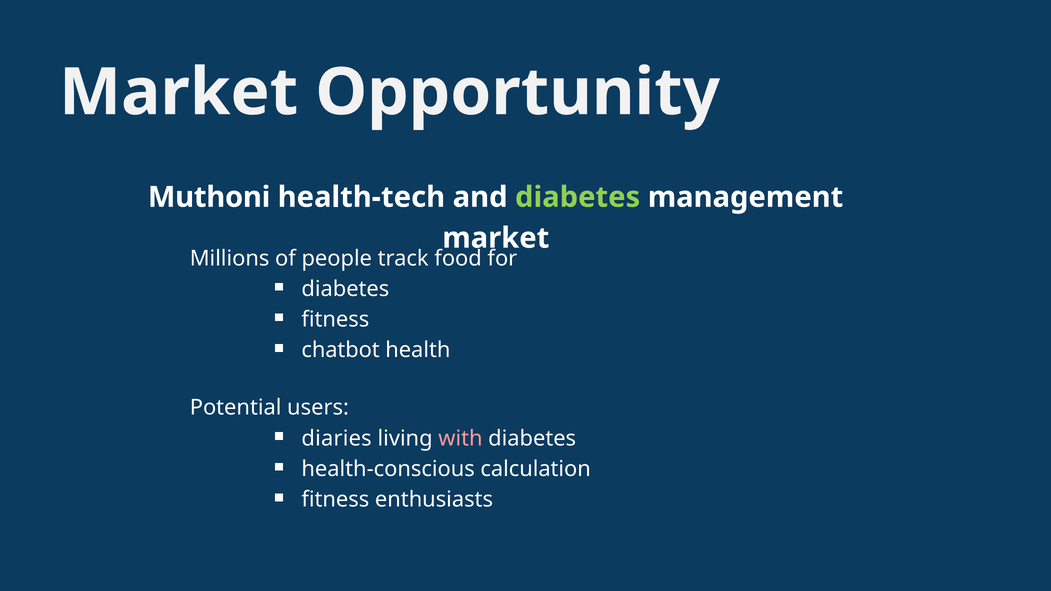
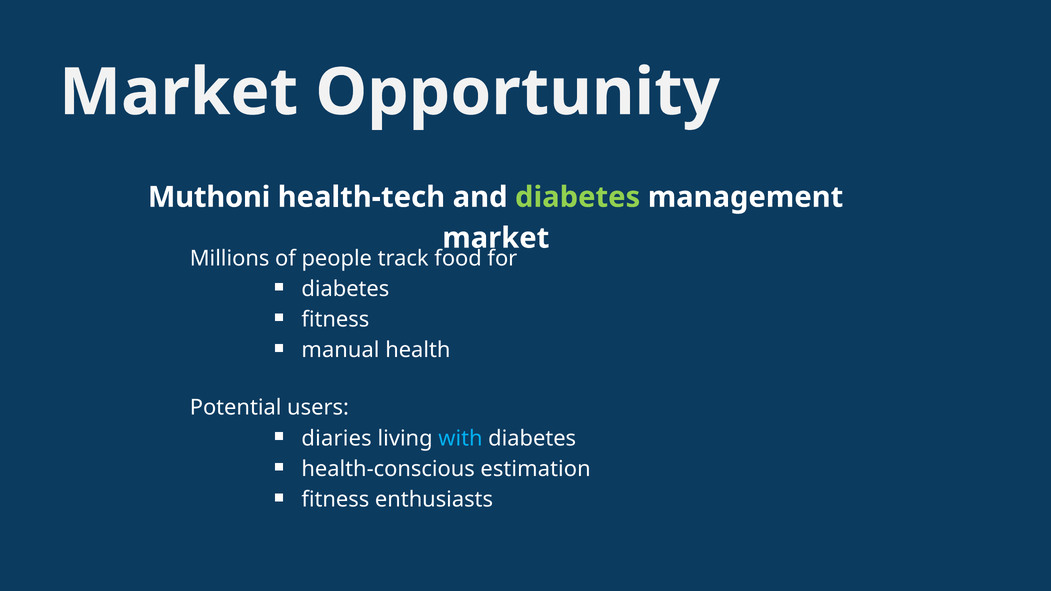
chatbot: chatbot -> manual
with colour: pink -> light blue
calculation: calculation -> estimation
